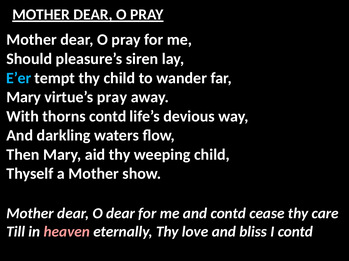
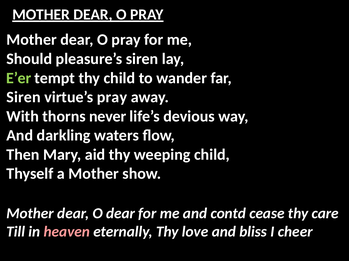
E’er colour: light blue -> light green
Mary at (24, 97): Mary -> Siren
thorns contd: contd -> never
I contd: contd -> cheer
